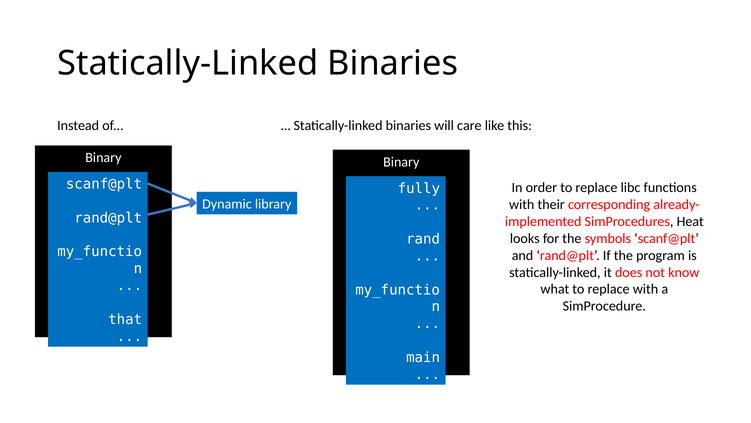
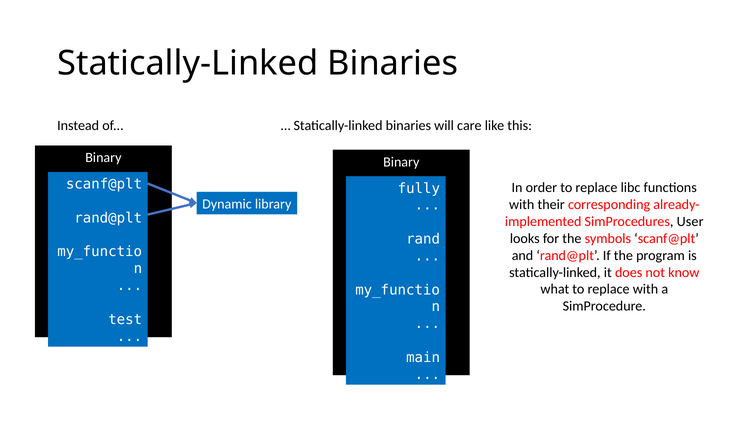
Heat: Heat -> User
that: that -> test
